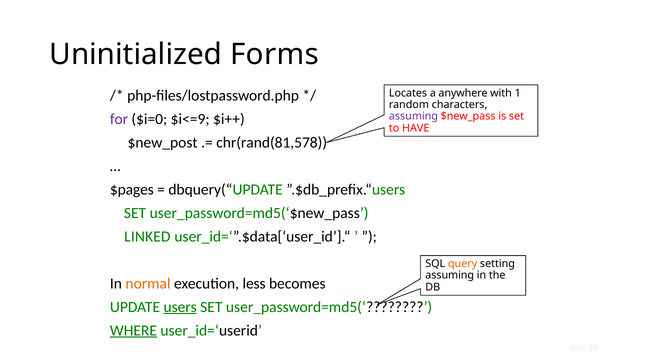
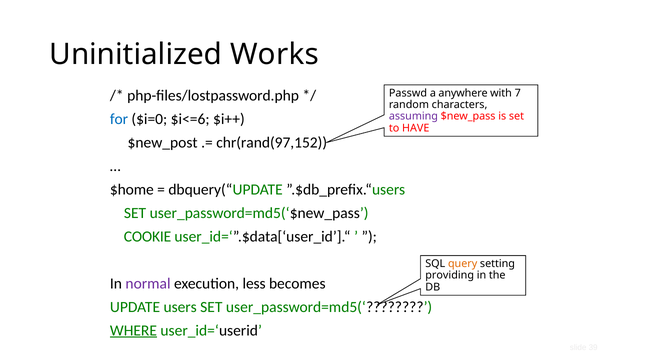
Forms: Forms -> Works
Locates: Locates -> Passwd
1: 1 -> 7
for colour: purple -> blue
$i<=9: $i<=9 -> $i<=6
chr(rand(81,578: chr(rand(81,578 -> chr(rand(97,152
$pages: $pages -> $home
LINKED: LINKED -> COOKIE
assuming at (450, 275): assuming -> providing
normal colour: orange -> purple
users underline: present -> none
